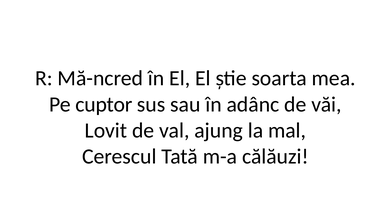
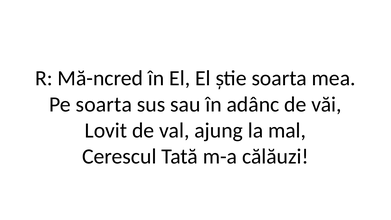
Pe cuptor: cuptor -> soarta
